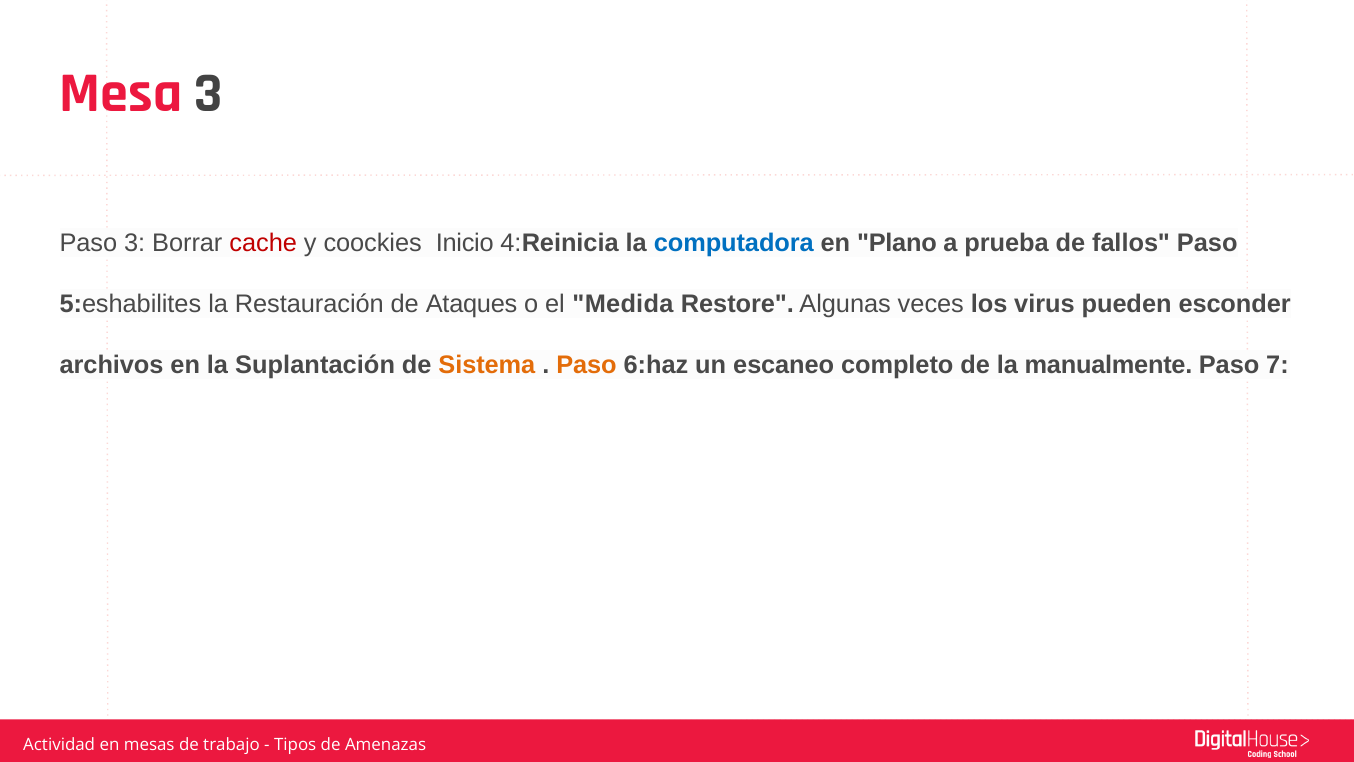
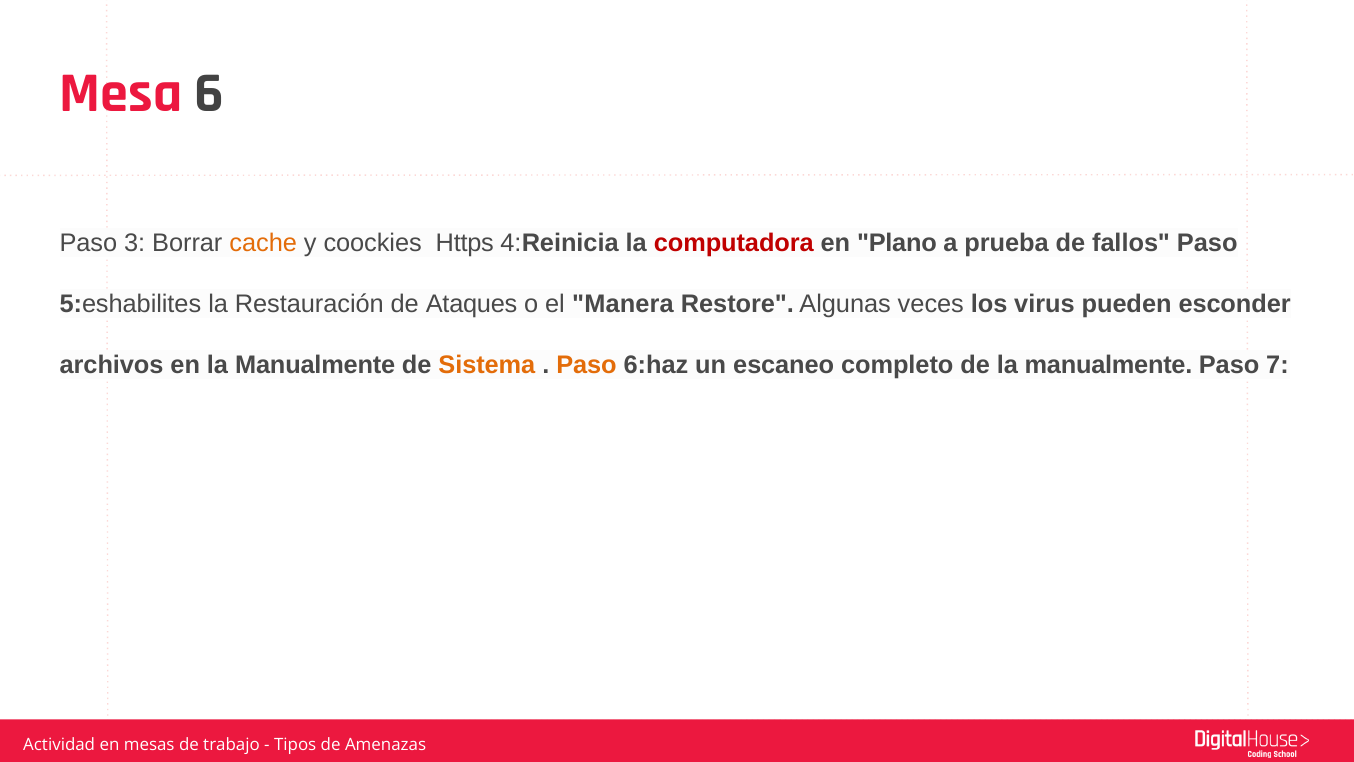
Mesa 3: 3 -> 6
cache colour: red -> orange
Inicio: Inicio -> Https
computadora colour: blue -> red
Medida: Medida -> Manera
en la Suplantación: Suplantación -> Manualmente
